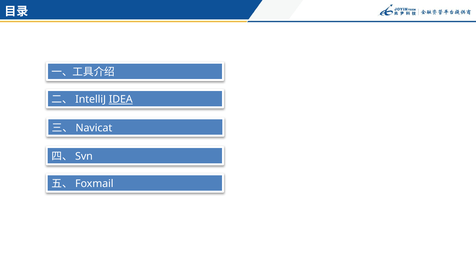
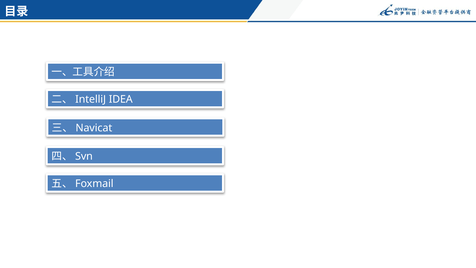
IDEA underline: present -> none
